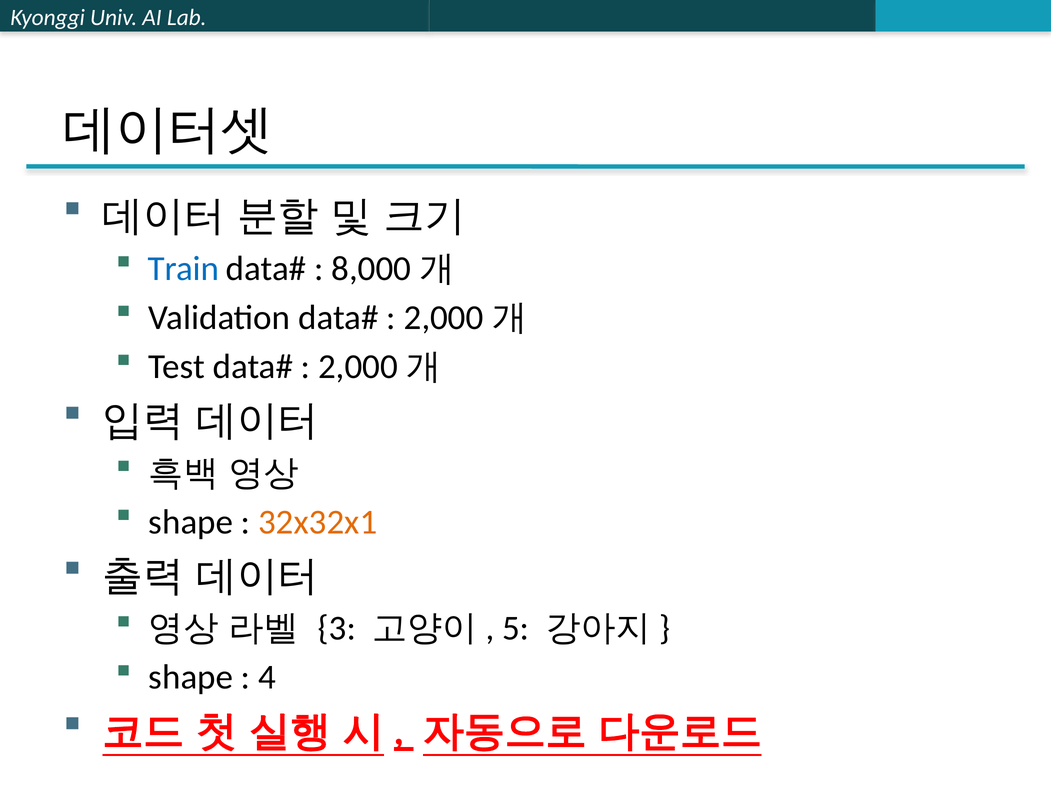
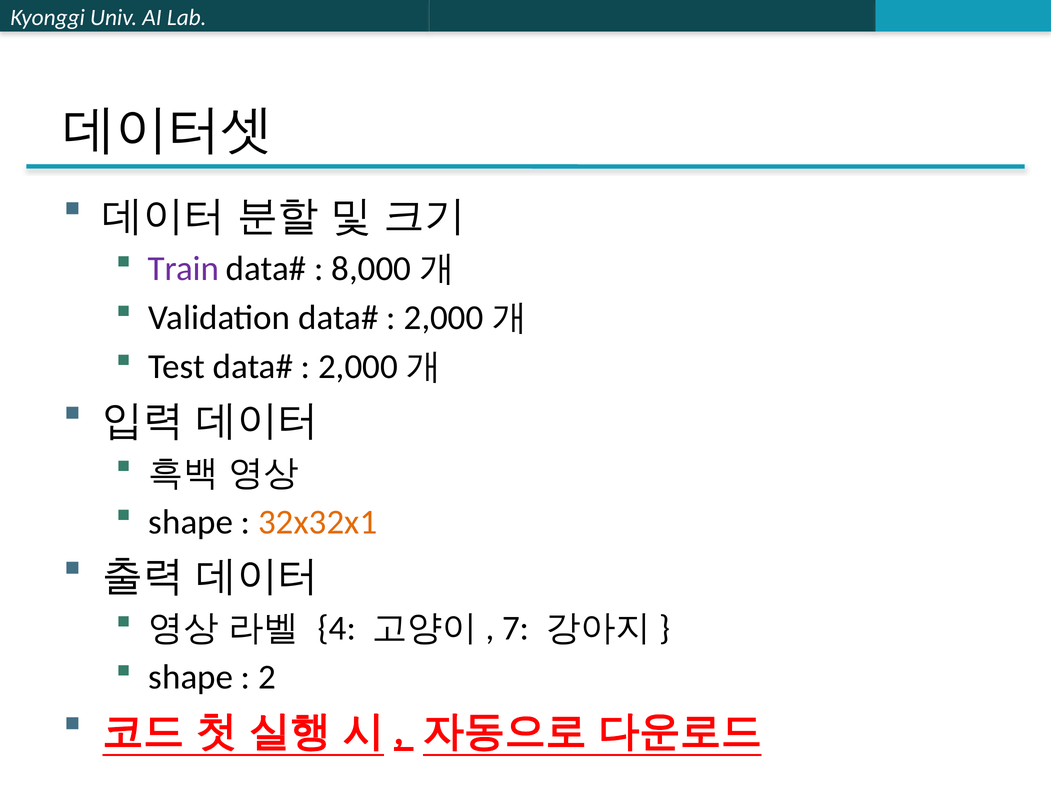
Train colour: blue -> purple
3: 3 -> 4
5: 5 -> 7
4: 4 -> 2
